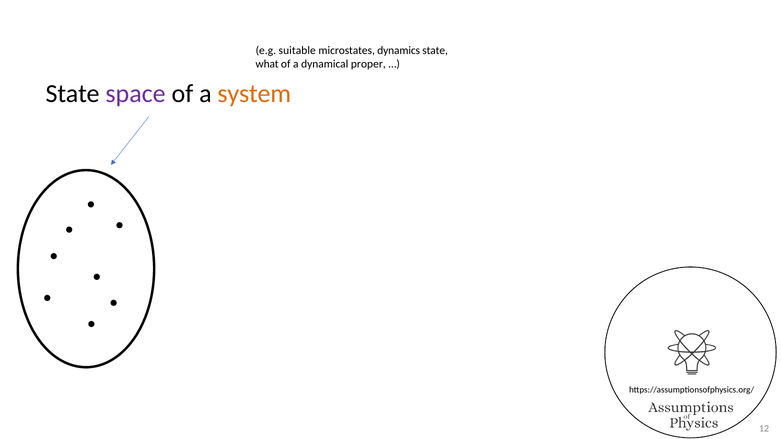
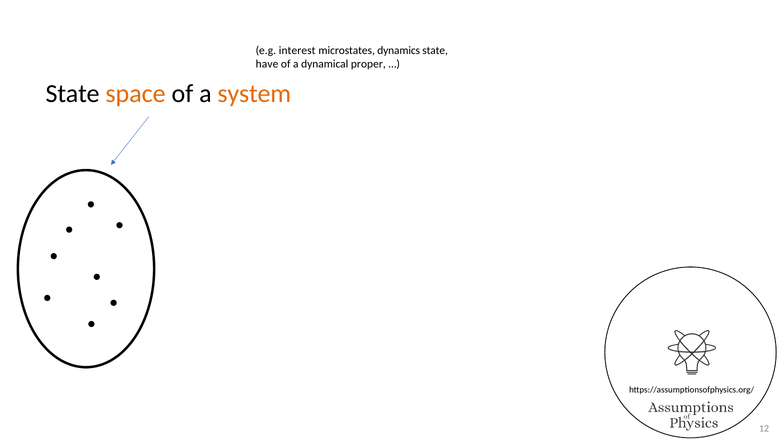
suitable: suitable -> interest
what: what -> have
space colour: purple -> orange
